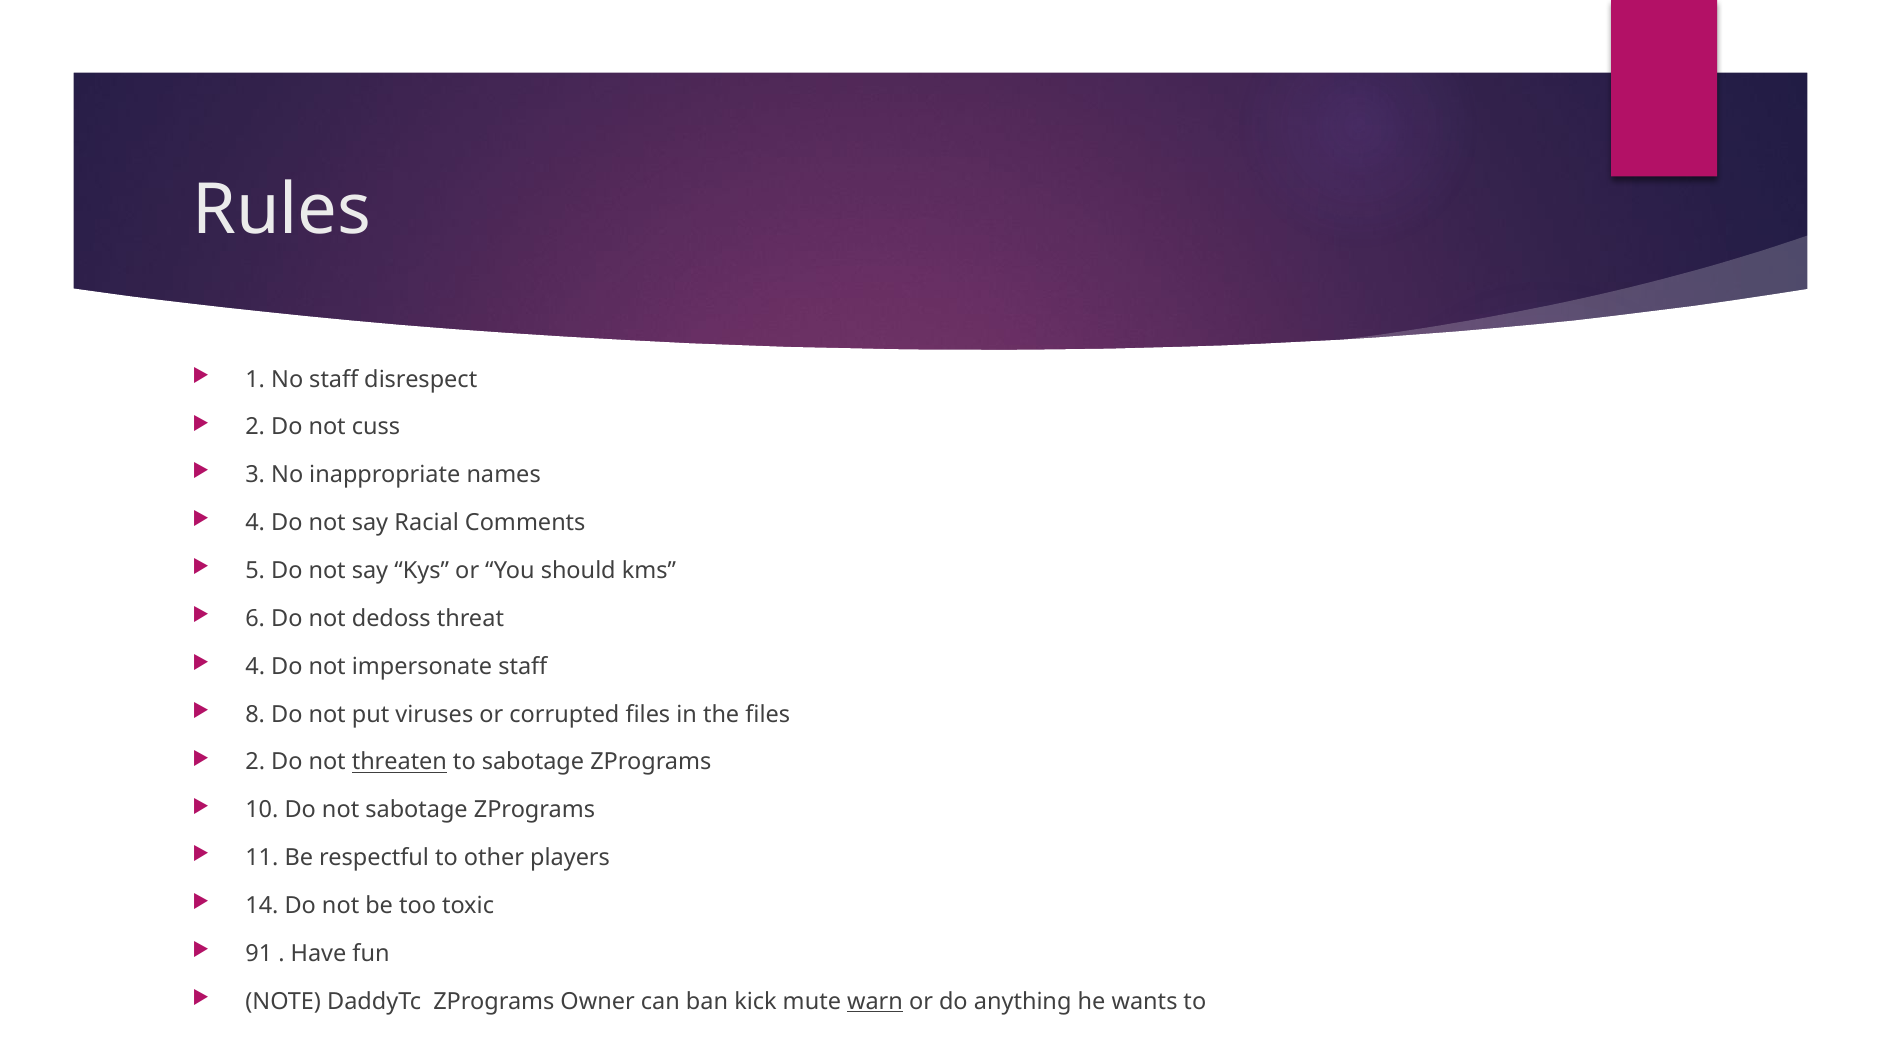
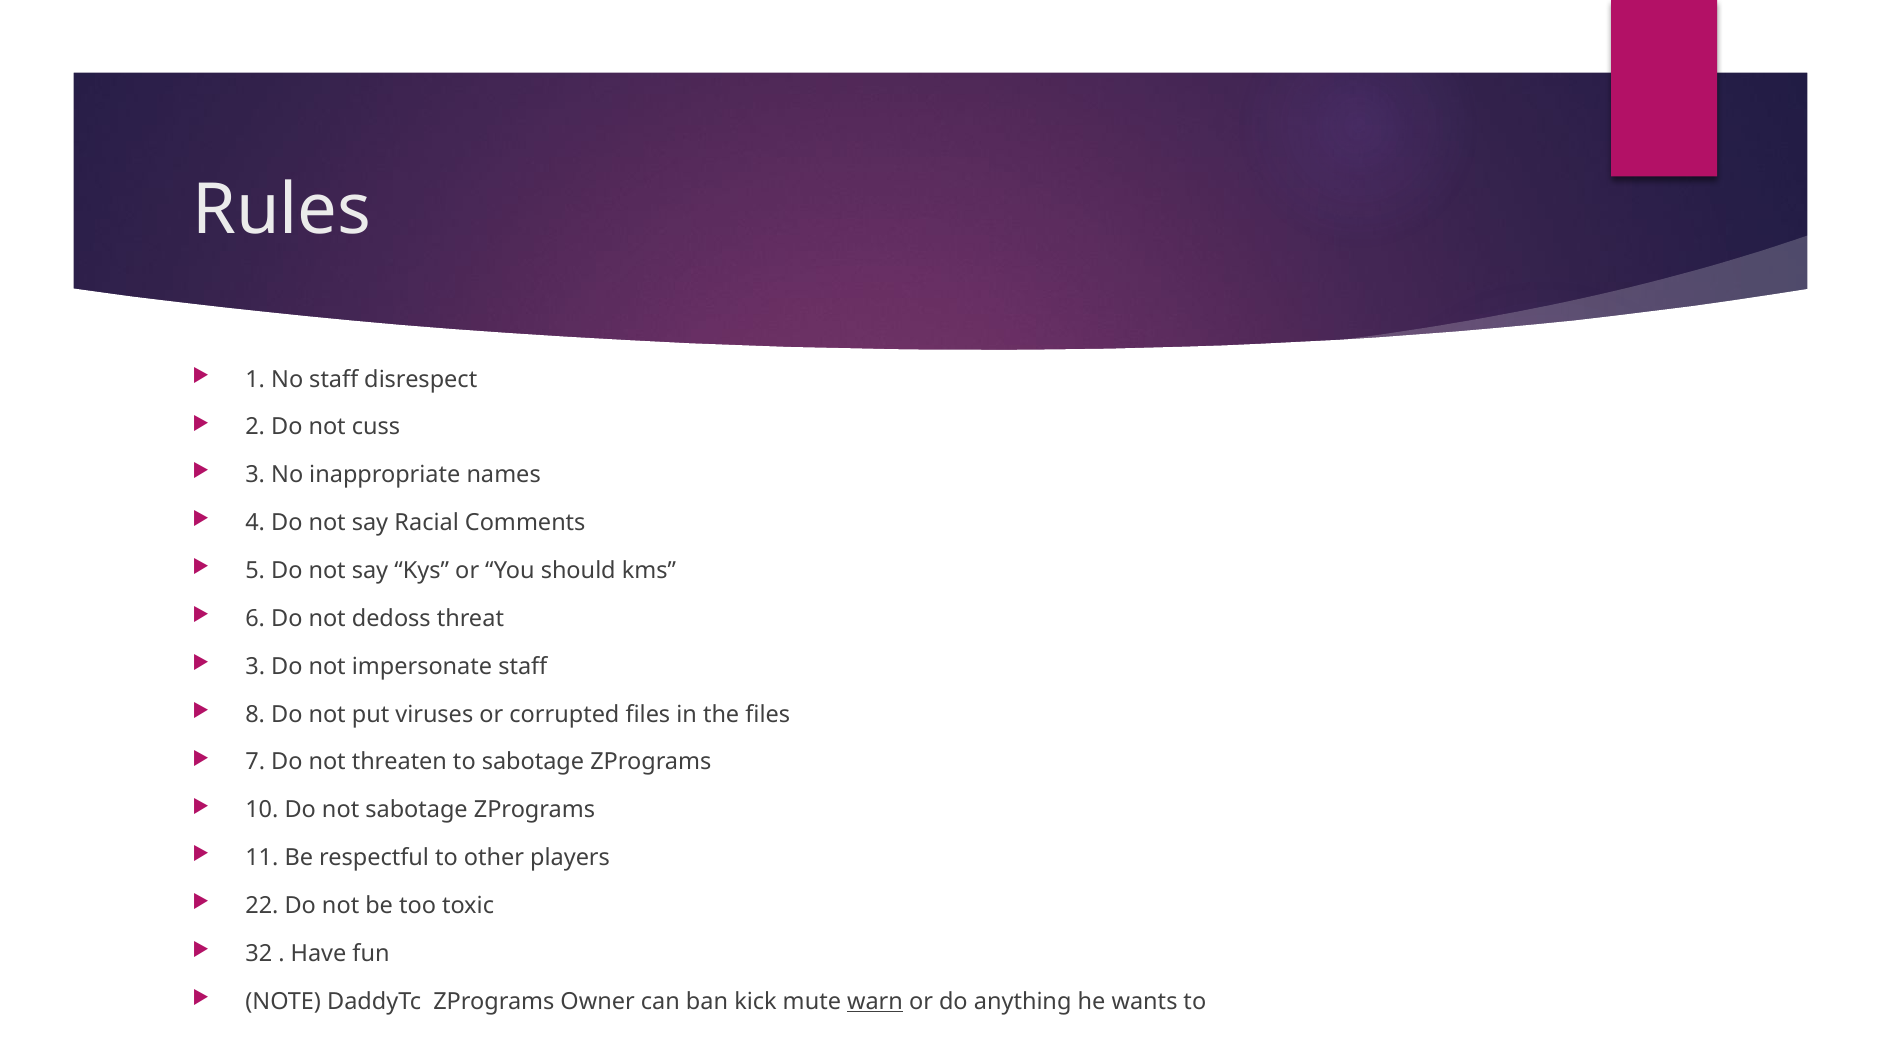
4 at (255, 666): 4 -> 3
2 at (255, 762): 2 -> 7
threaten underline: present -> none
14: 14 -> 22
91: 91 -> 32
